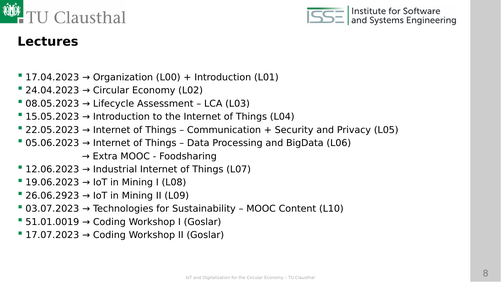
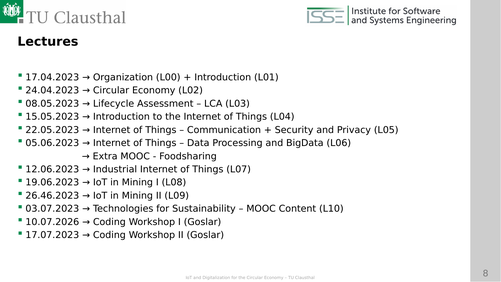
26.06.2923: 26.06.2923 -> 26.46.2023
51.01.0019: 51.01.0019 -> 10.07.2026
